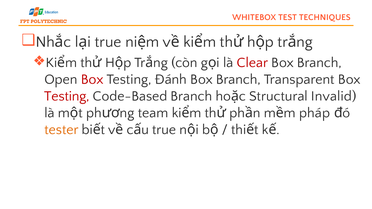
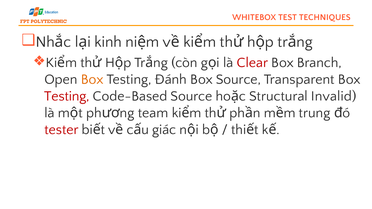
true at (108, 42): true -> kinh
Box at (92, 79) colour: red -> orange
Branch at (238, 79): Branch -> Source
Code-Based Branch: Branch -> Source
pháp: pháp -> trung
tester colour: orange -> red
true at (164, 130): true -> giác
